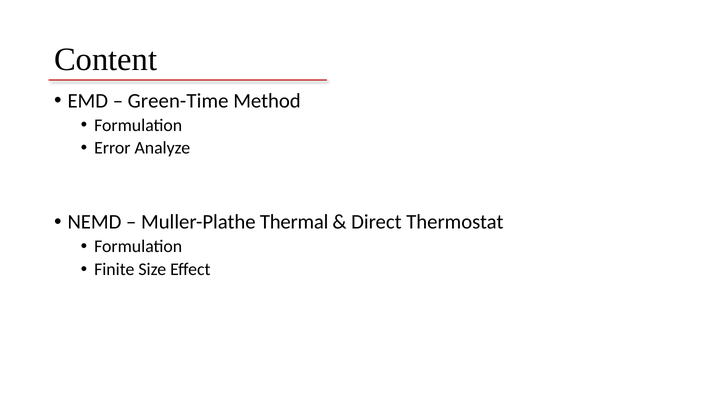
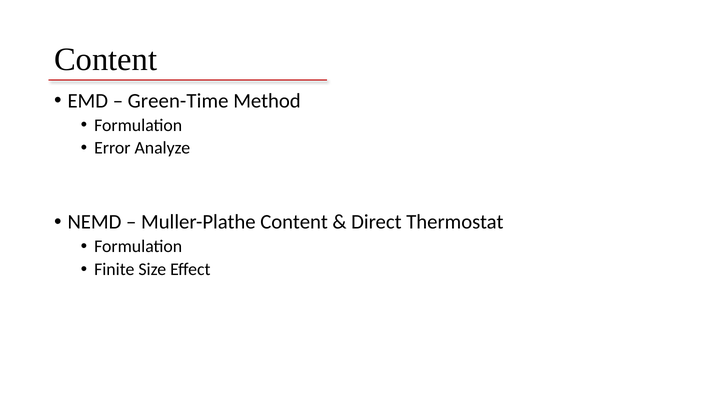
Muller-Plathe Thermal: Thermal -> Content
